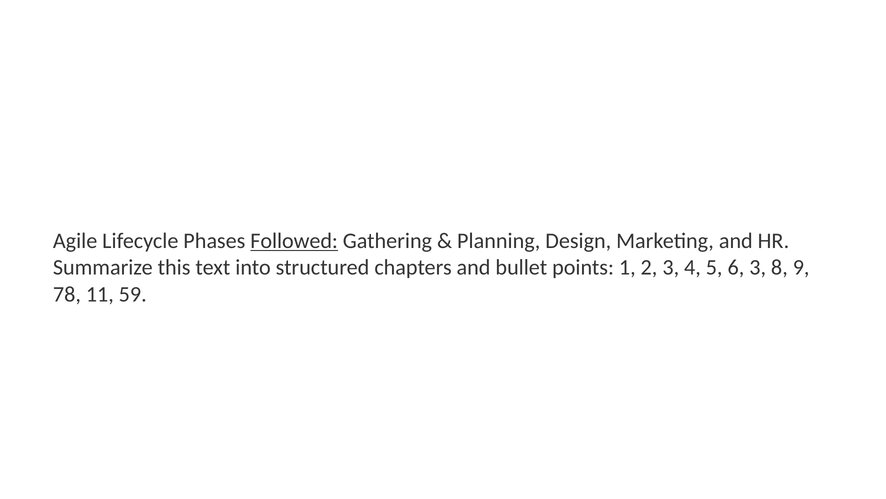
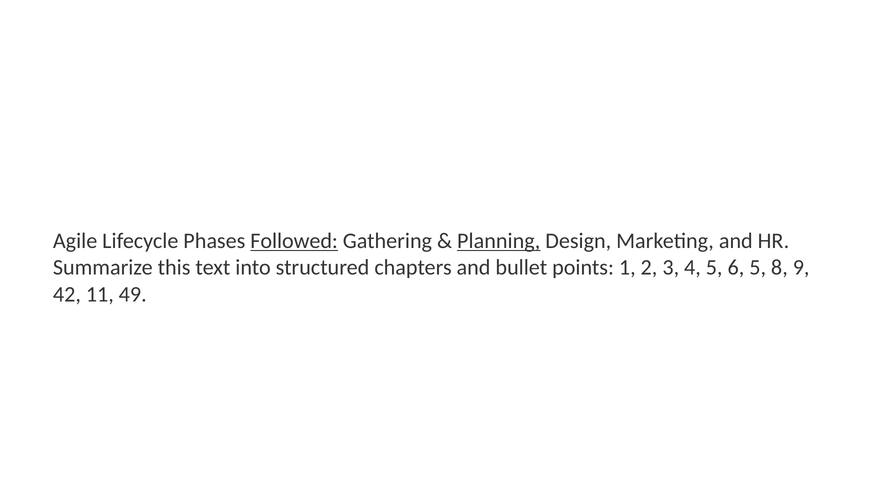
Planning underline: none -> present
6 3: 3 -> 5
78: 78 -> 42
59: 59 -> 49
